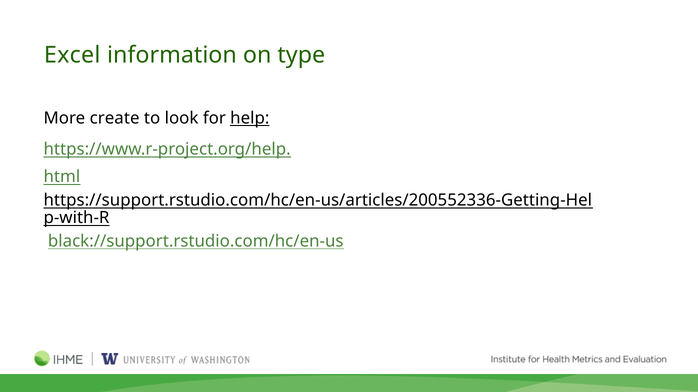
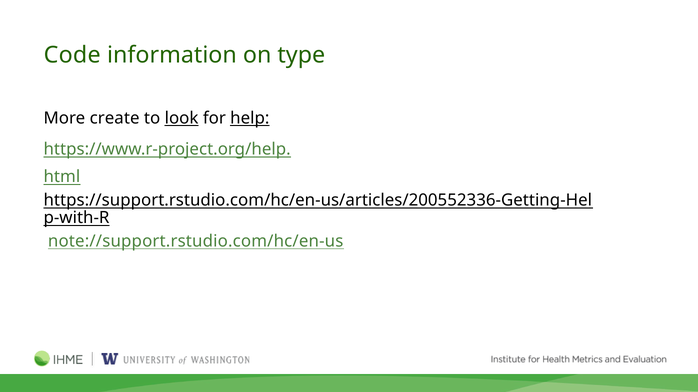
Excel: Excel -> Code
look underline: none -> present
black://support.rstudio.com/hc/en-us: black://support.rstudio.com/hc/en-us -> note://support.rstudio.com/hc/en-us
